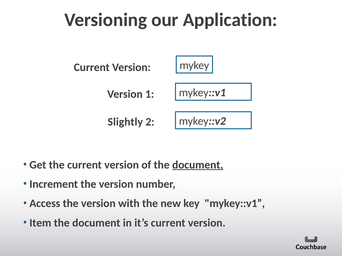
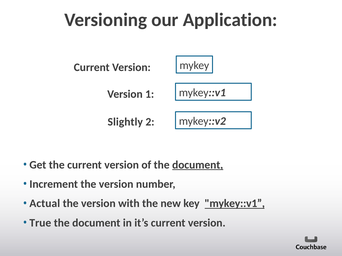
Access: Access -> Actual
mykey::v1 at (235, 204) underline: none -> present
Item: Item -> True
